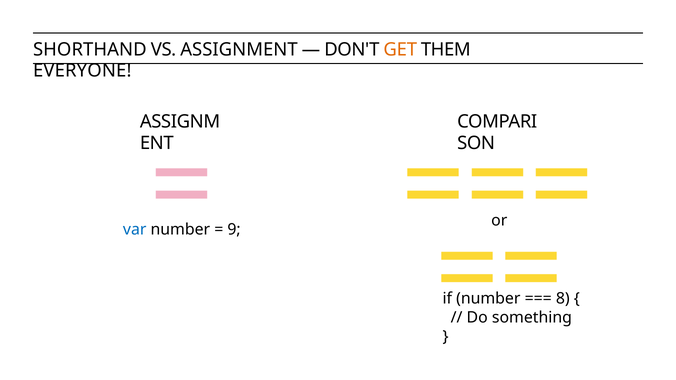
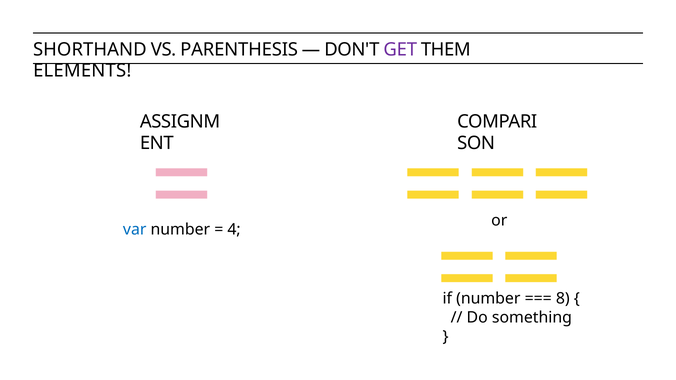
ASSIGNMENT: ASSIGNMENT -> PARENTHESIS
GET colour: orange -> purple
EVERYONE: EVERYONE -> ELEMENTS
9: 9 -> 4
